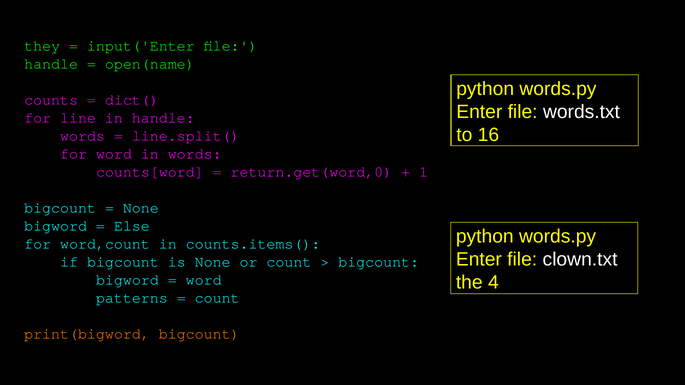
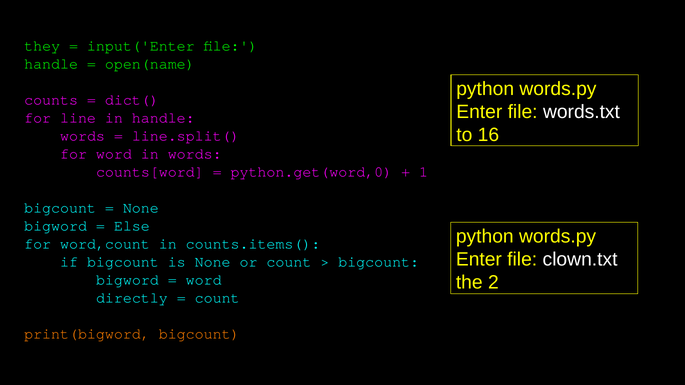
return.get(word,0: return.get(word,0 -> python.get(word,0
4: 4 -> 2
patterns: patterns -> directly
